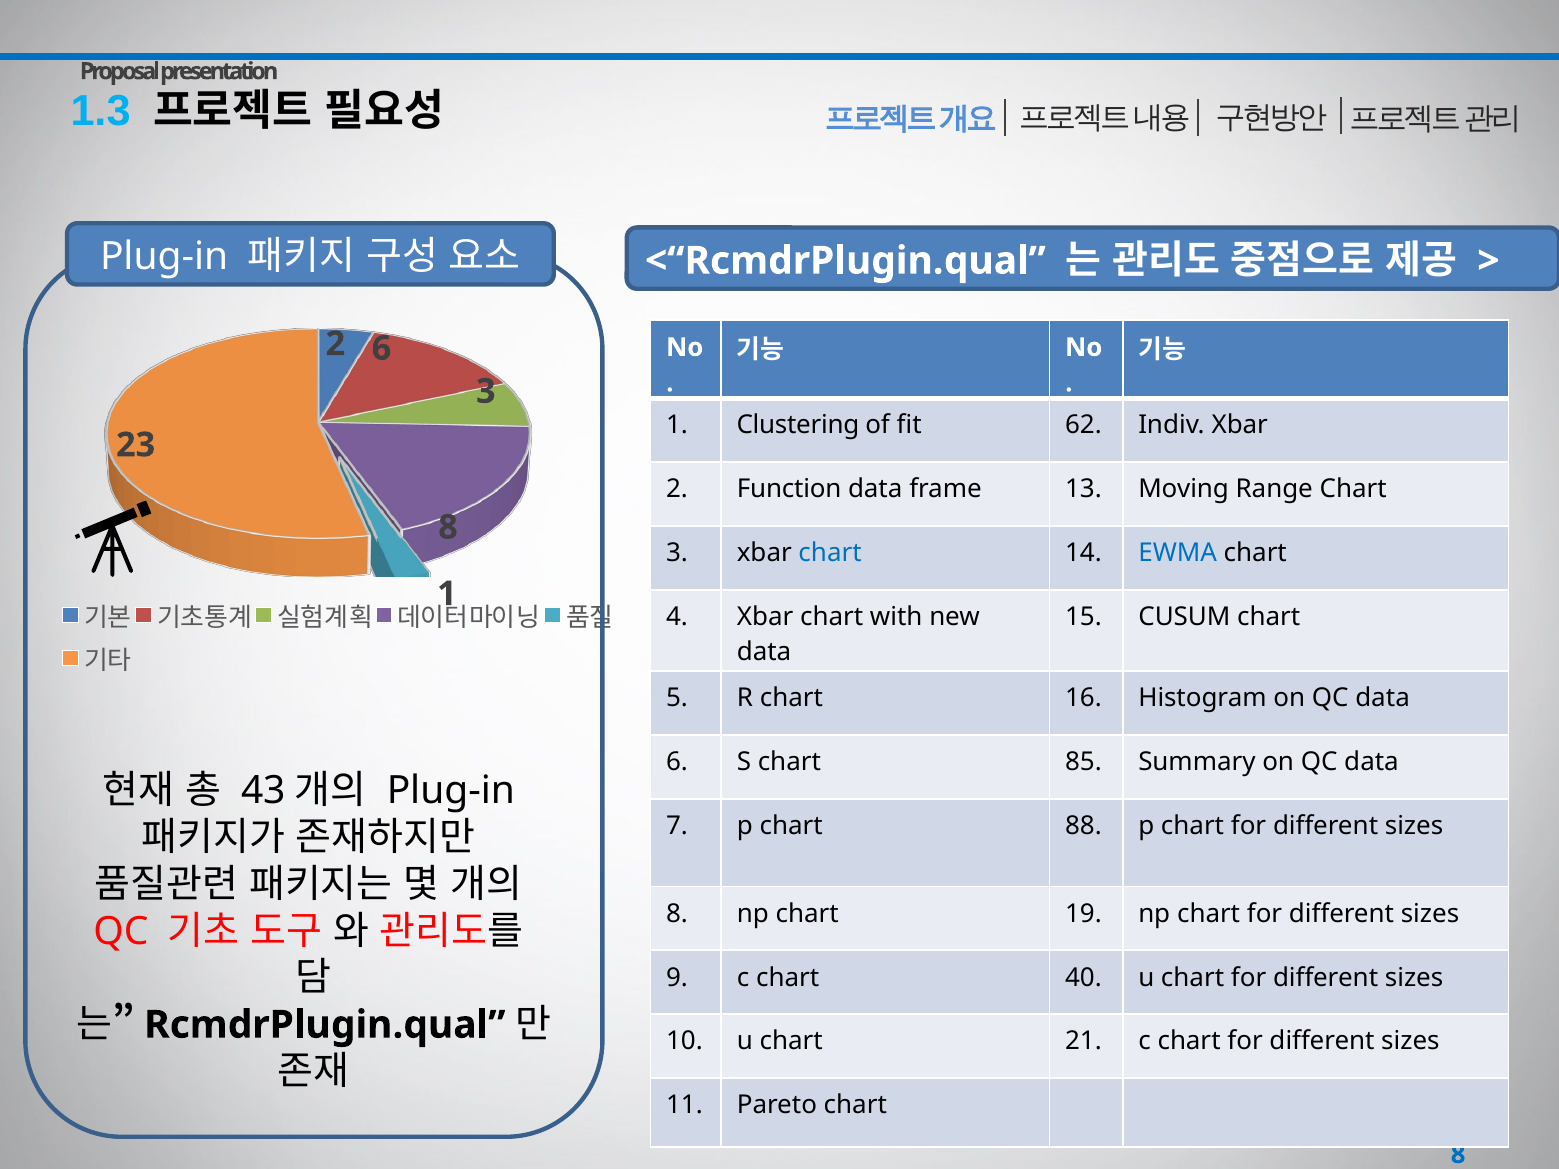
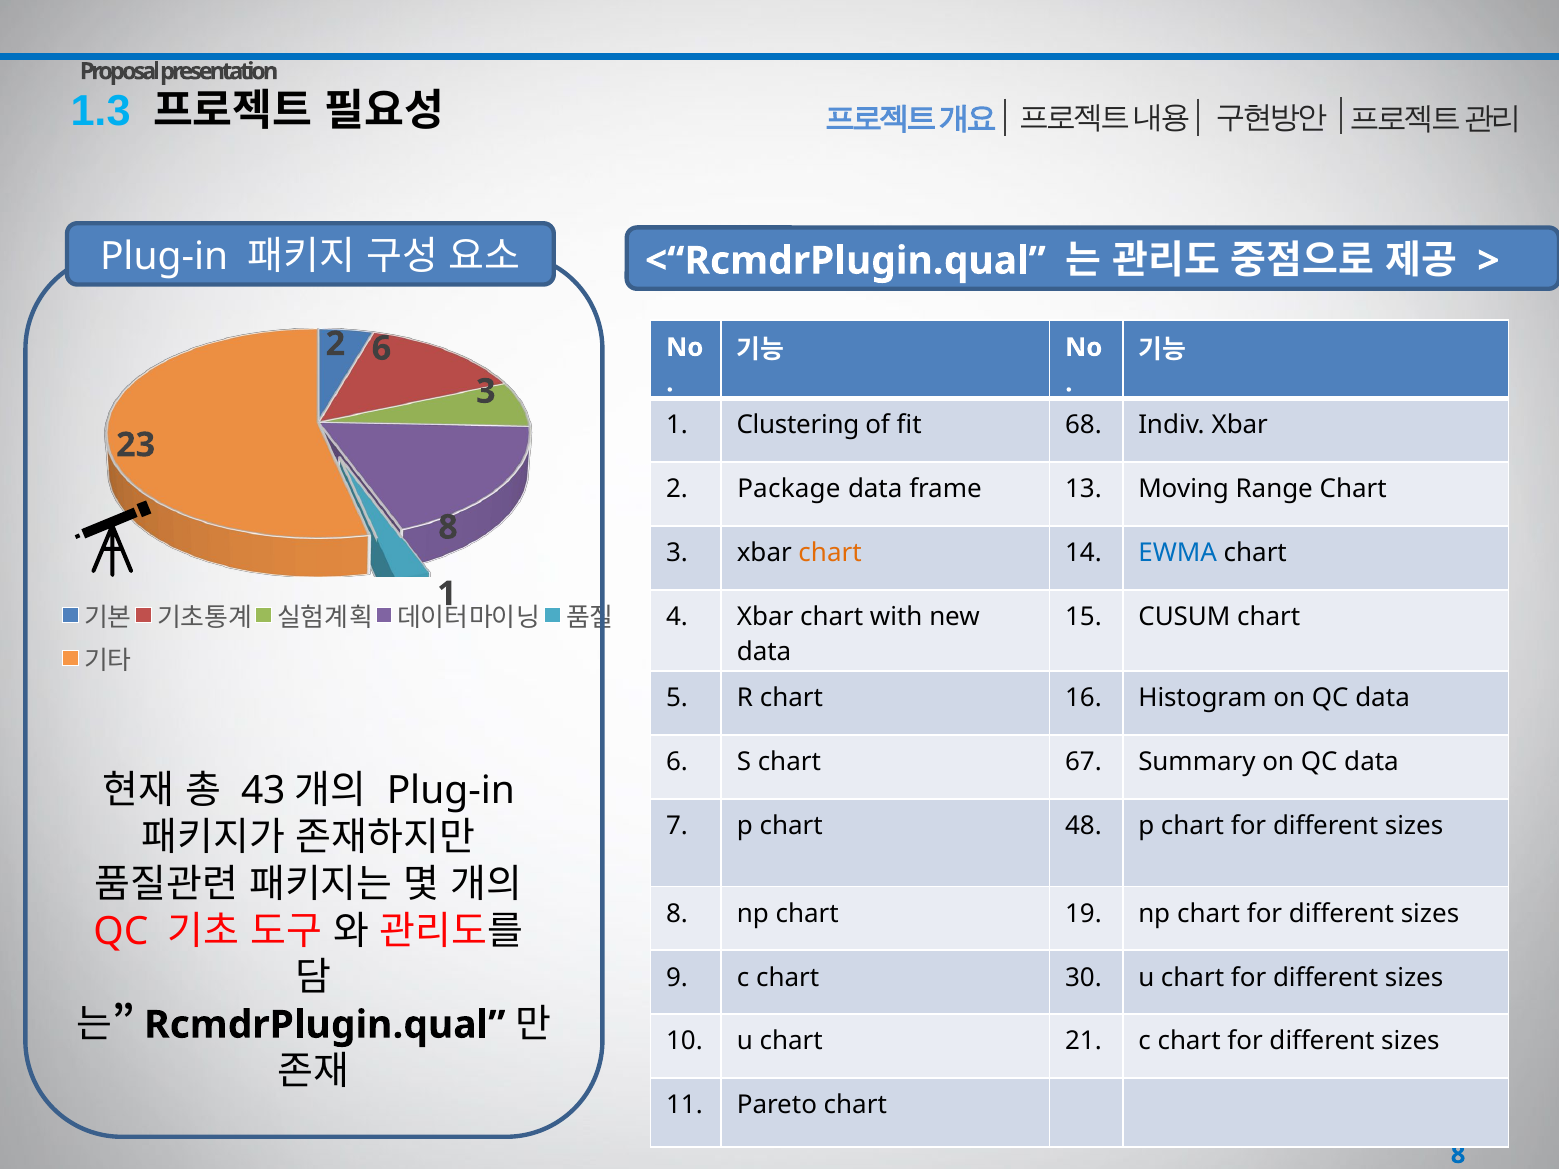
62: 62 -> 68
Function: Function -> Package
chart at (830, 553) colour: blue -> orange
85: 85 -> 67
88: 88 -> 48
40: 40 -> 30
